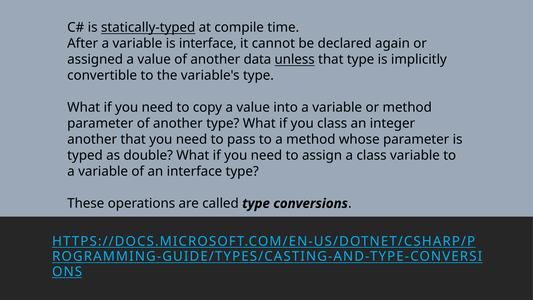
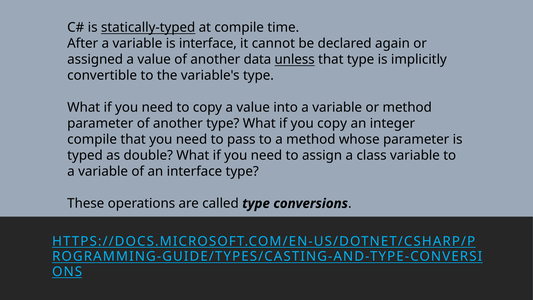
you class: class -> copy
another at (92, 139): another -> compile
